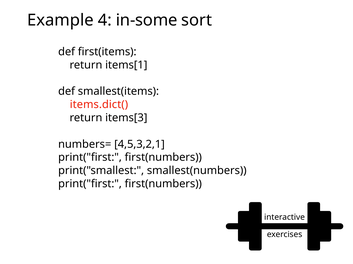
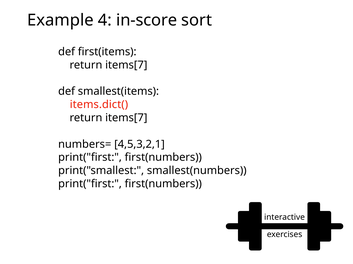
in-some: in-some -> in-score
items[1 at (126, 65): items[1 -> items[7
items[3 at (126, 118): items[3 -> items[7
